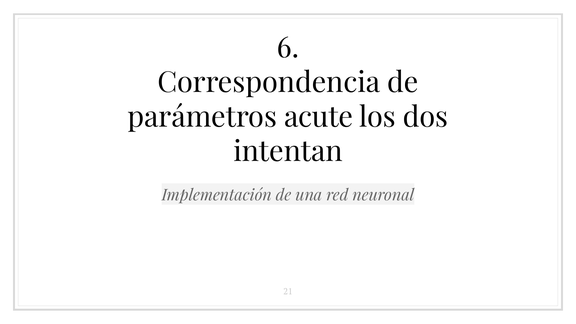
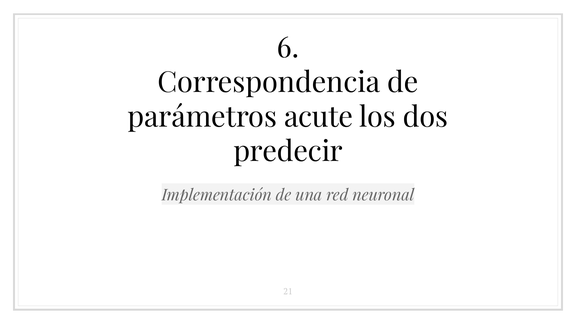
intentan: intentan -> predecir
